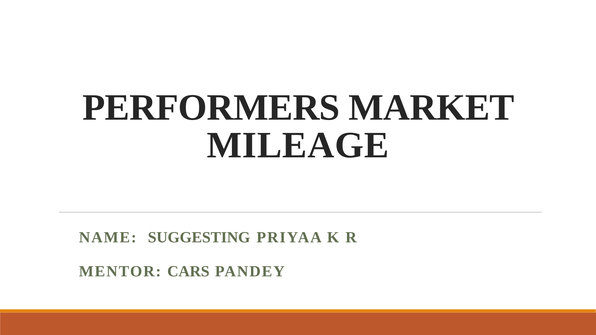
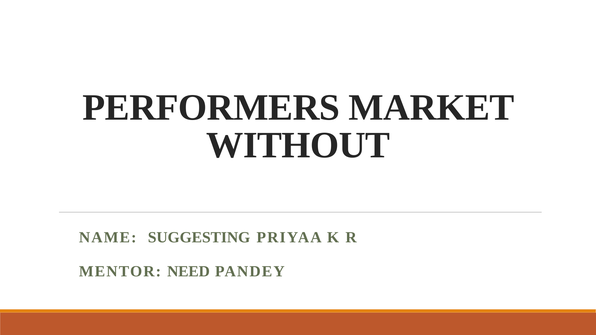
MILEAGE: MILEAGE -> WITHOUT
CARS: CARS -> NEED
